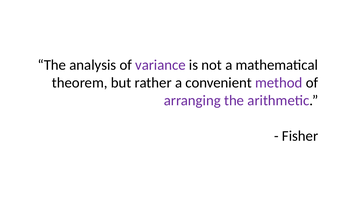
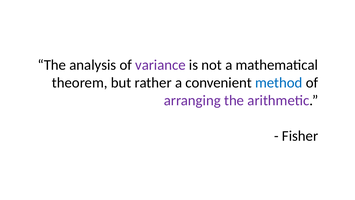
method colour: purple -> blue
